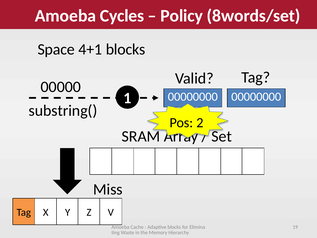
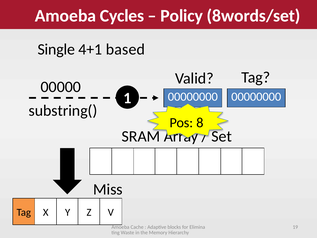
Space: Space -> Single
4+1 blocks: blocks -> based
2: 2 -> 8
